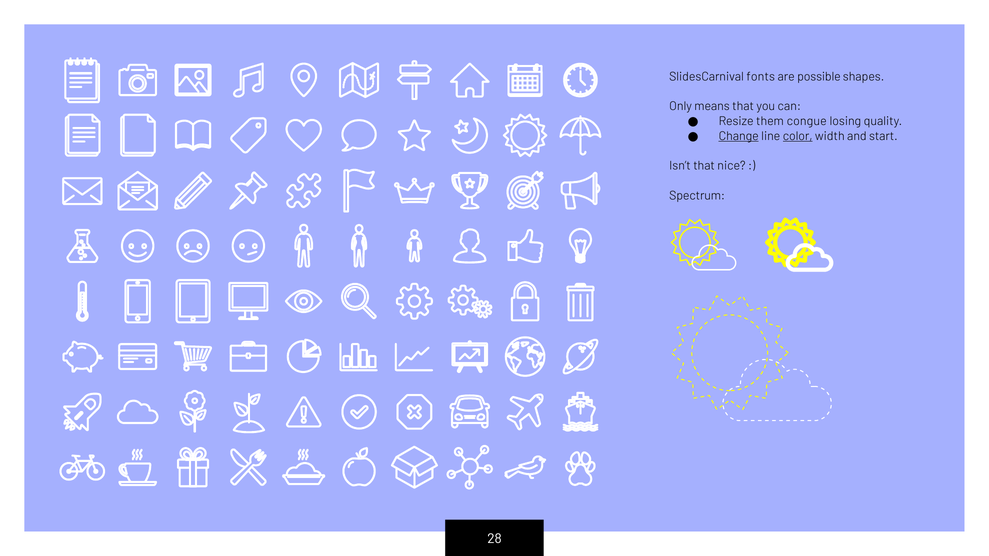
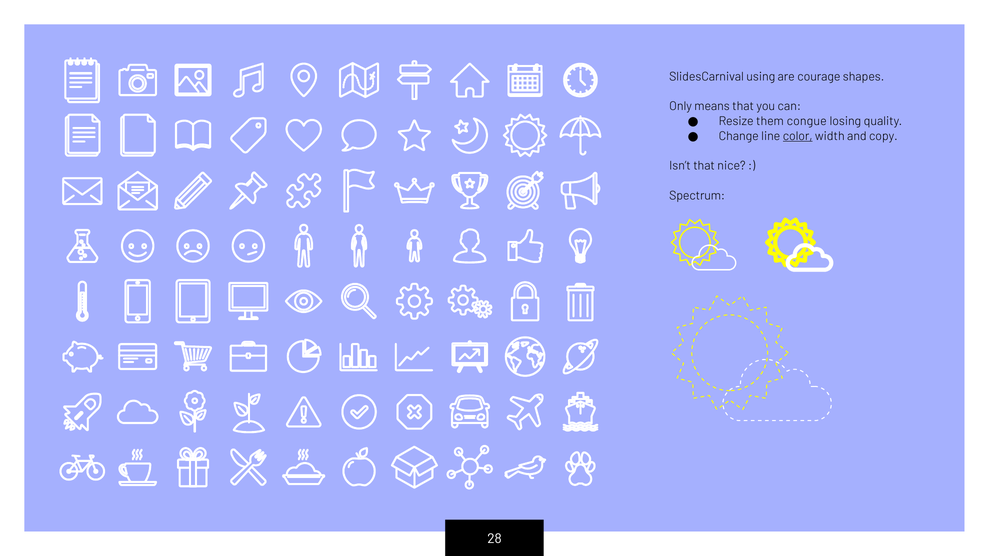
fonts: fonts -> using
possible: possible -> courage
Change underline: present -> none
start: start -> copy
